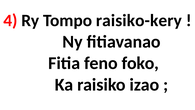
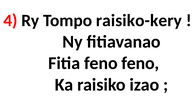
feno foko: foko -> feno
